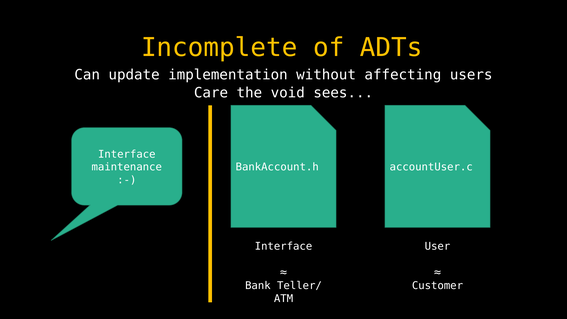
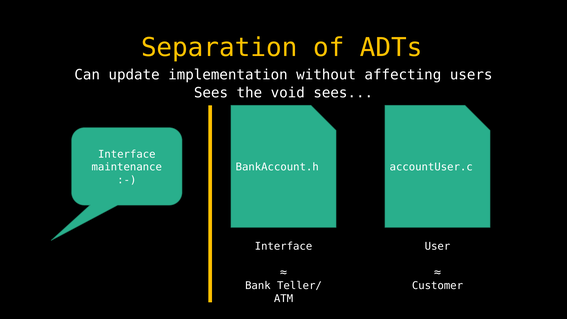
Incomplete: Incomplete -> Separation
Care at (211, 93): Care -> Sees
